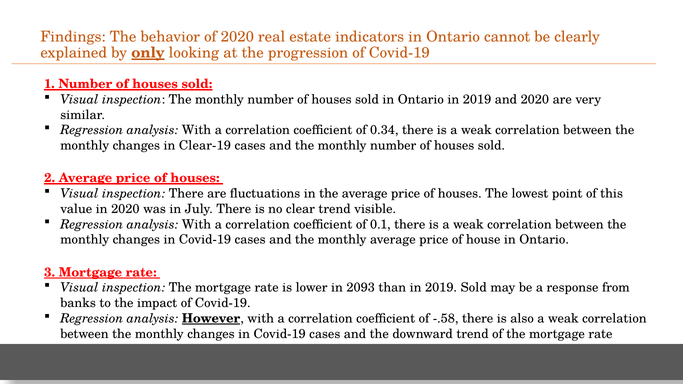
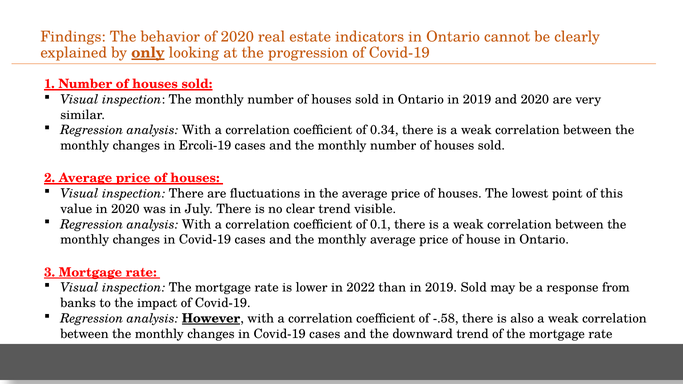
Clear-19: Clear-19 -> Ercoli-19
2093: 2093 -> 2022
